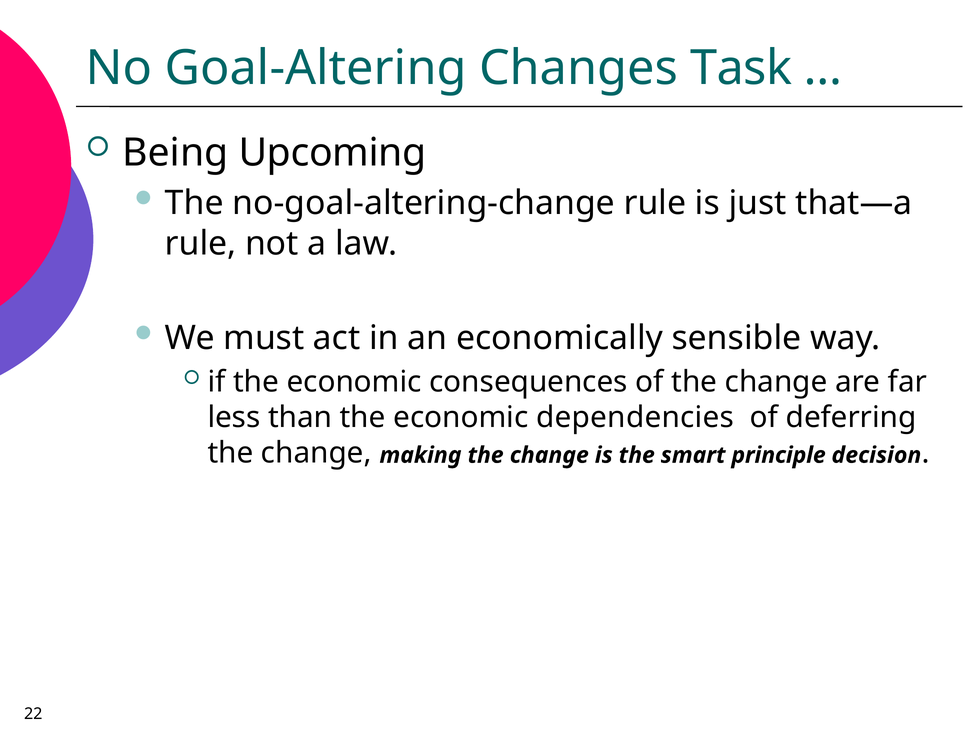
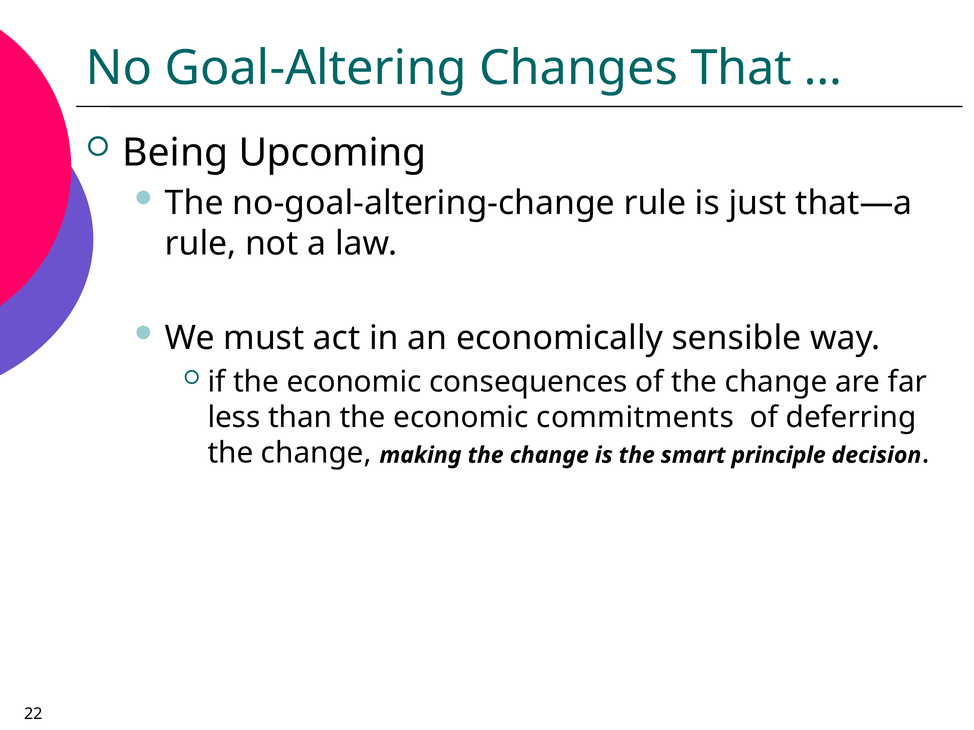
Task: Task -> That
dependencies: dependencies -> commitments
